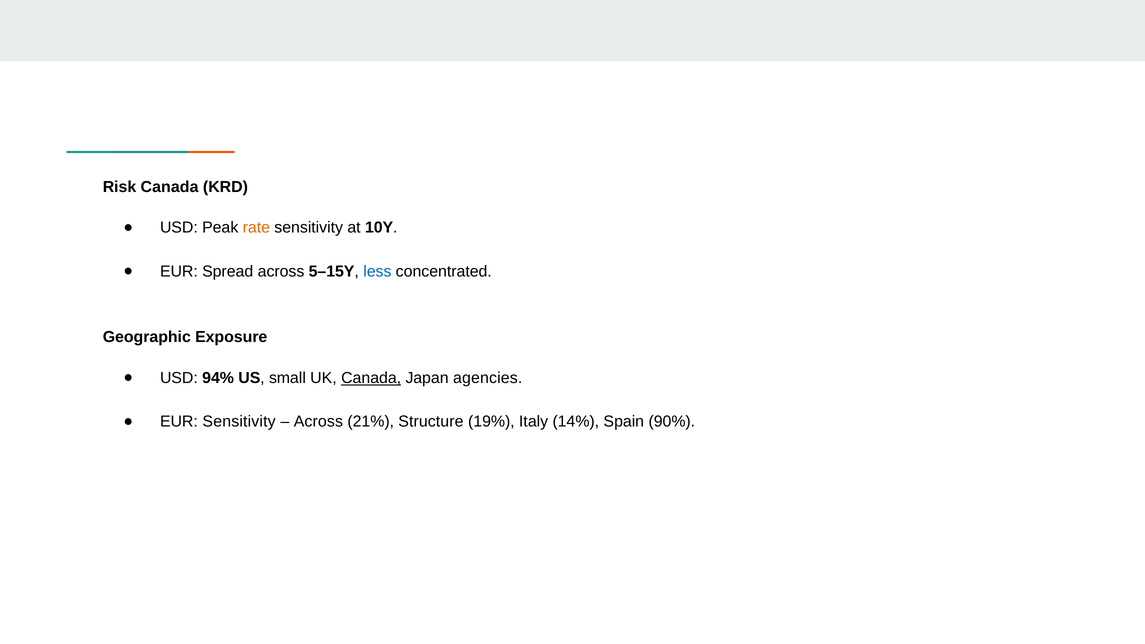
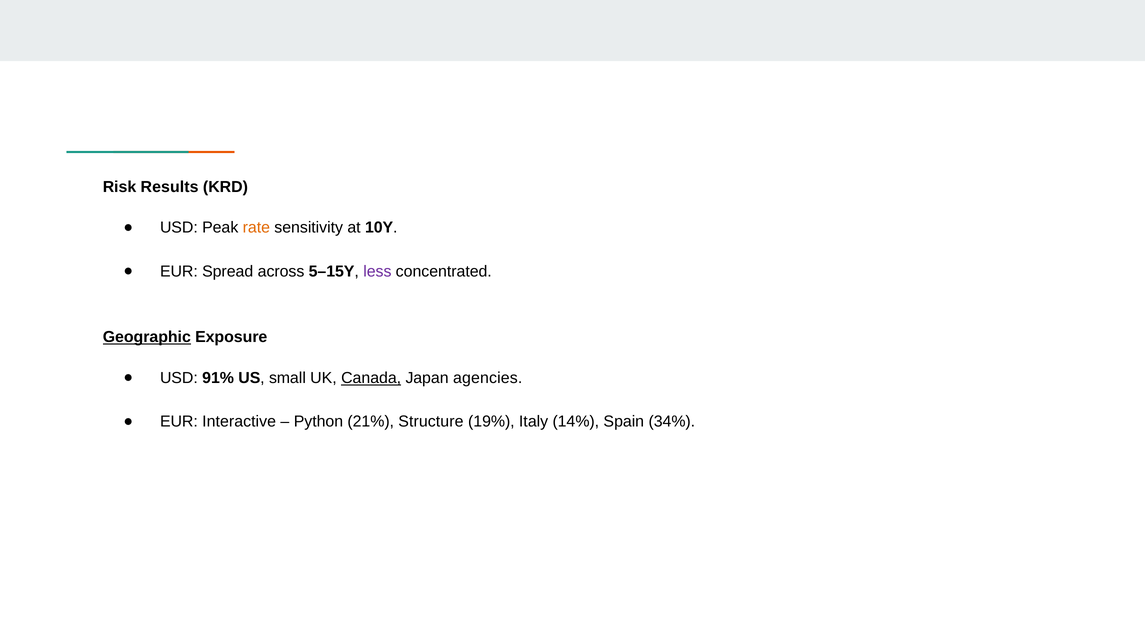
Risk Canada: Canada -> Results
less colour: blue -> purple
Geographic underline: none -> present
94%: 94% -> 91%
EUR Sensitivity: Sensitivity -> Interactive
Across at (318, 422): Across -> Python
90%: 90% -> 34%
